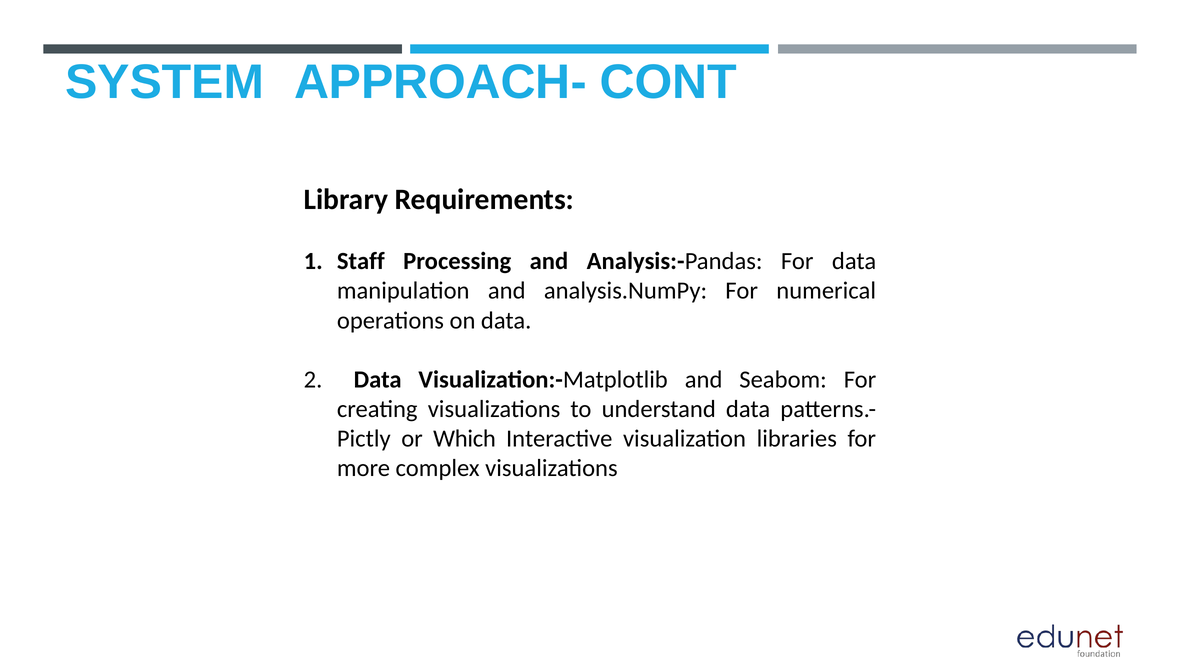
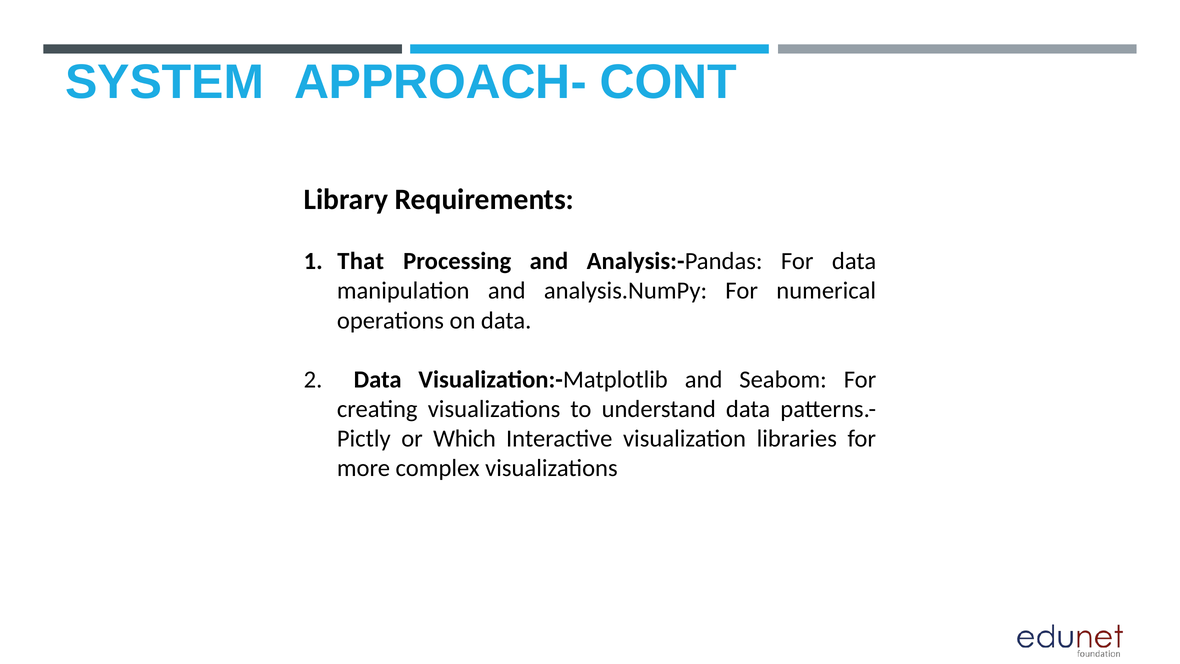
Staff: Staff -> That
